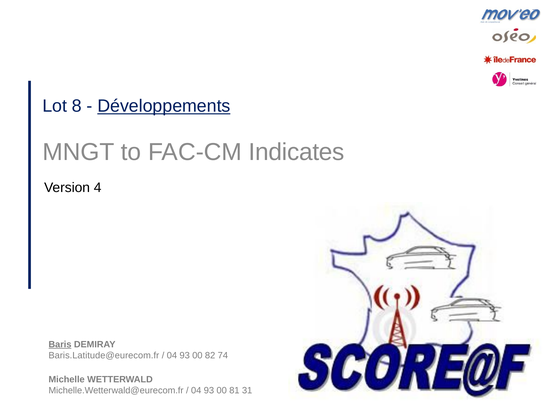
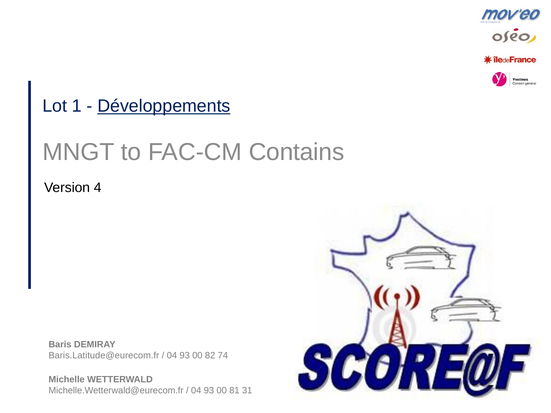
Lot 8: 8 -> 1
Indicates: Indicates -> Contains
Baris underline: present -> none
